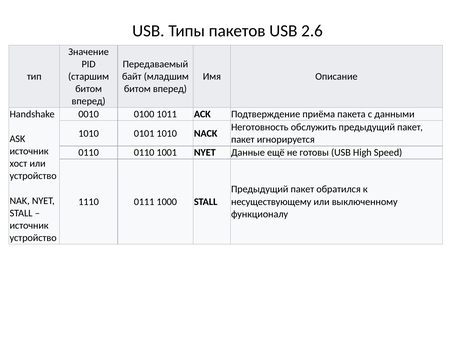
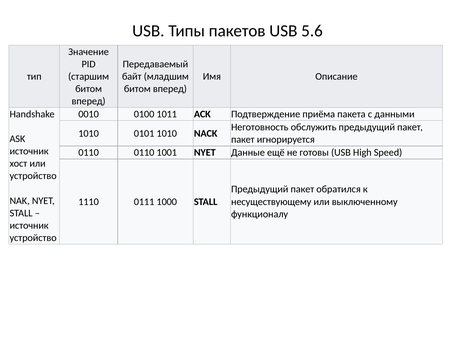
2.6: 2.6 -> 5.6
